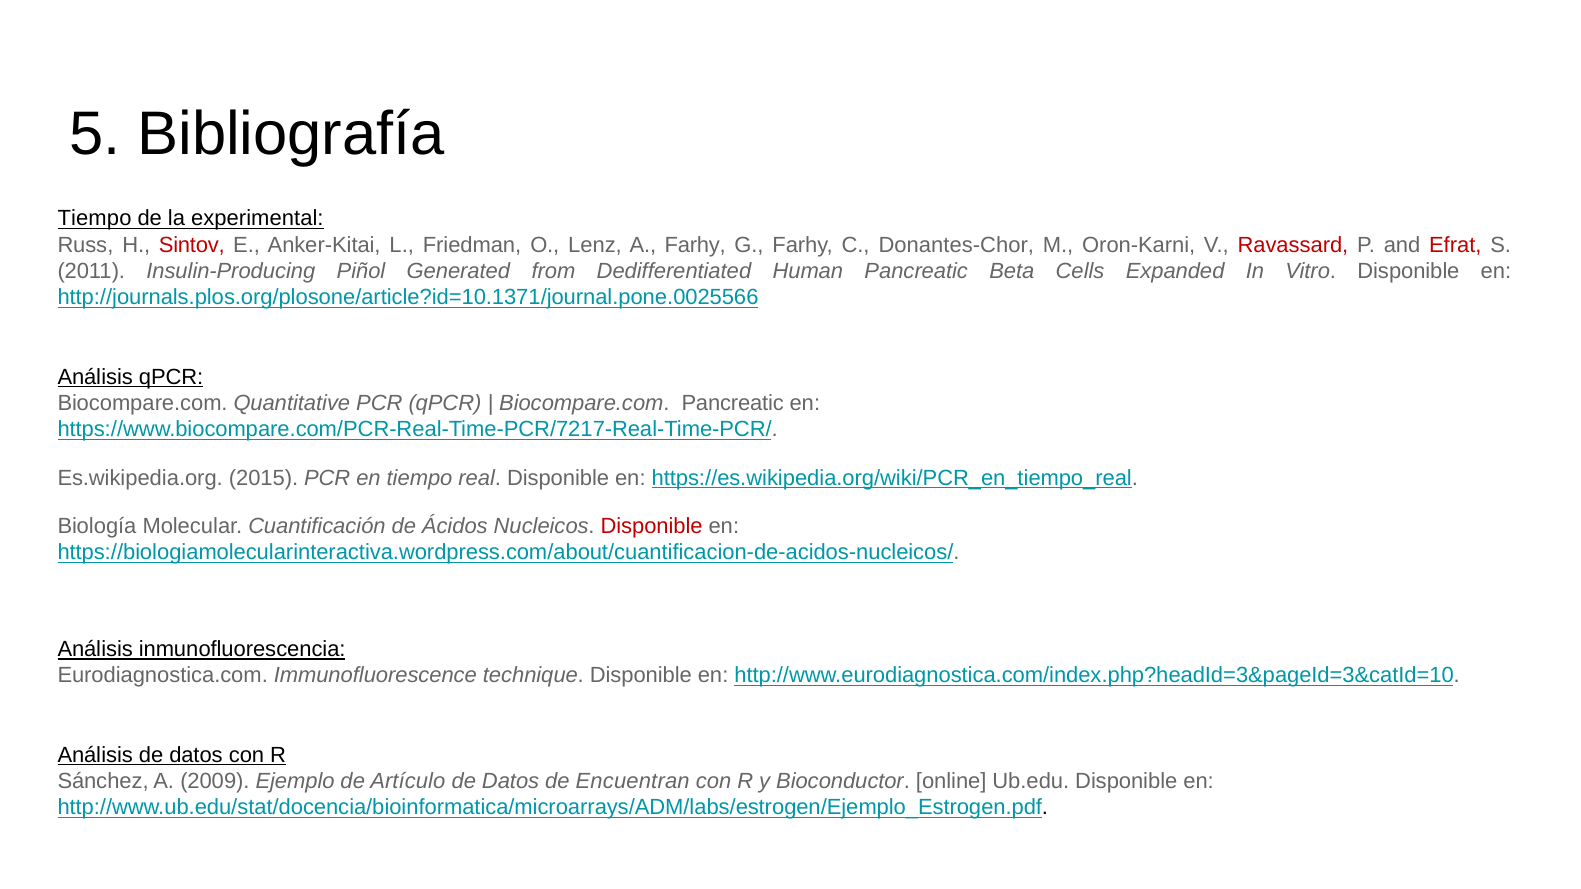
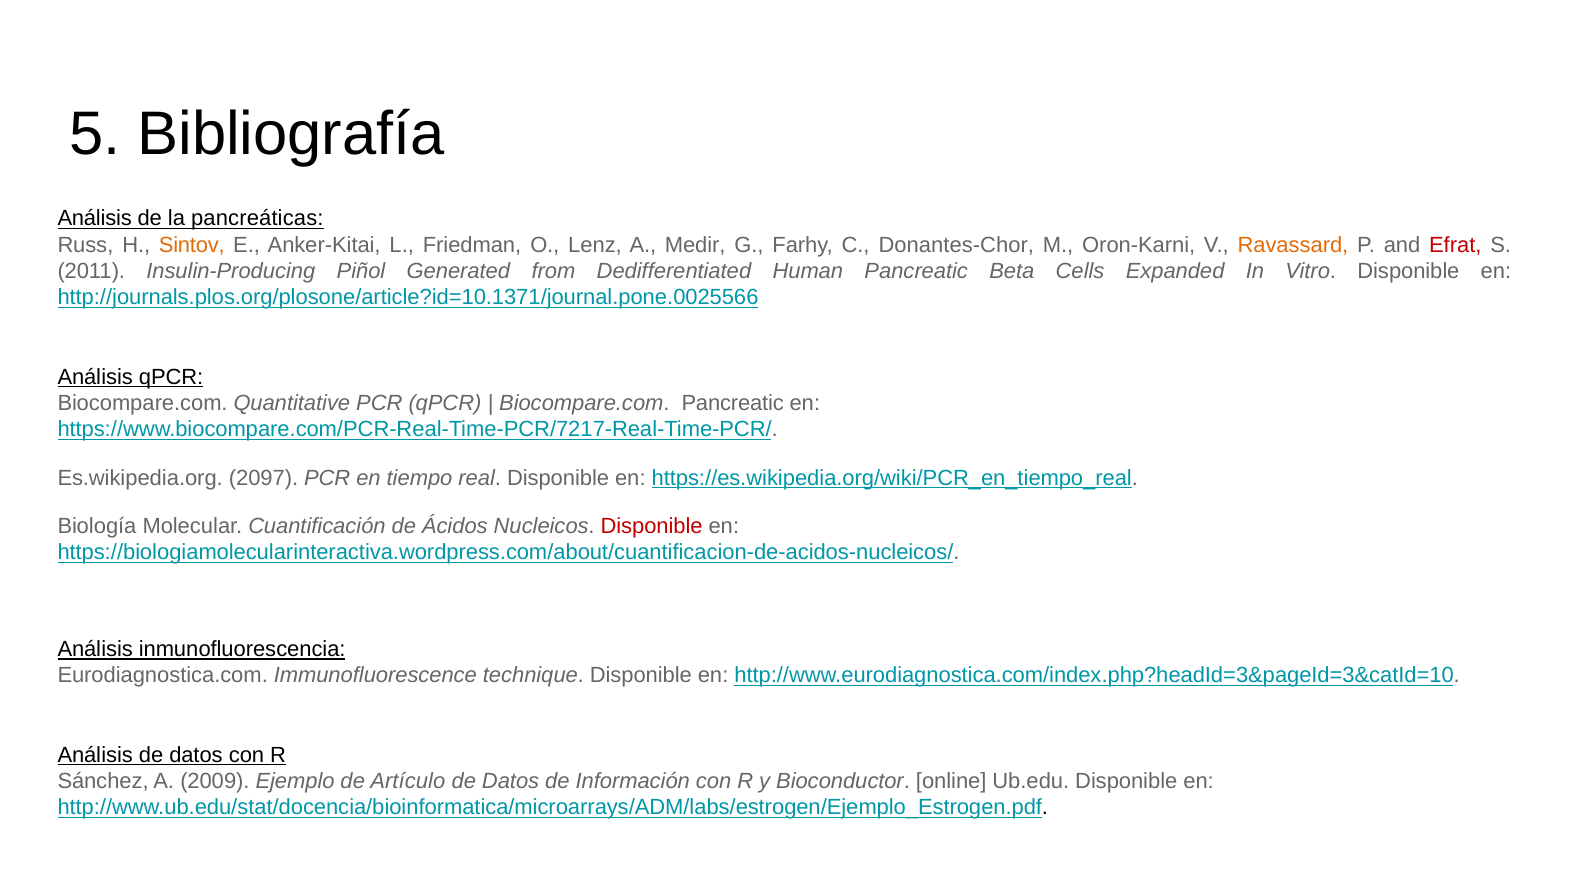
Tiempo at (94, 219): Tiempo -> Análisis
experimental: experimental -> pancreáticas
Sintov colour: red -> orange
A Farhy: Farhy -> Medir
Ravassard colour: red -> orange
2015: 2015 -> 2097
Encuentran: Encuentran -> Información
